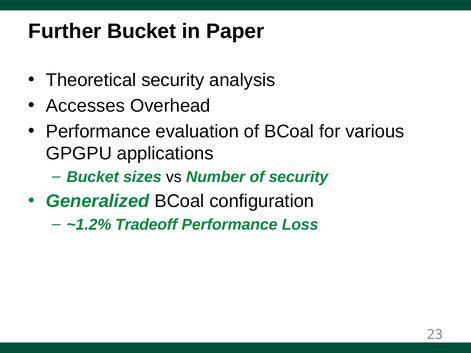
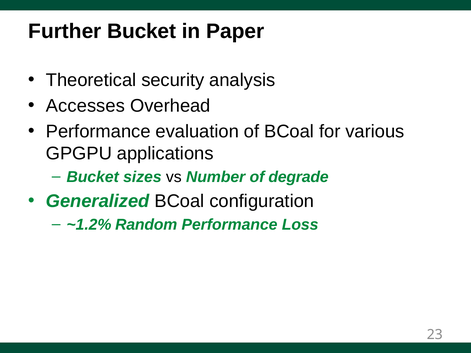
of security: security -> degrade
Tradeoff: Tradeoff -> Random
